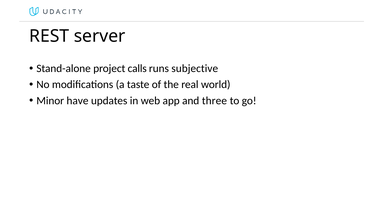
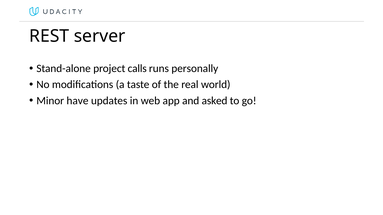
subjective: subjective -> personally
three: three -> asked
